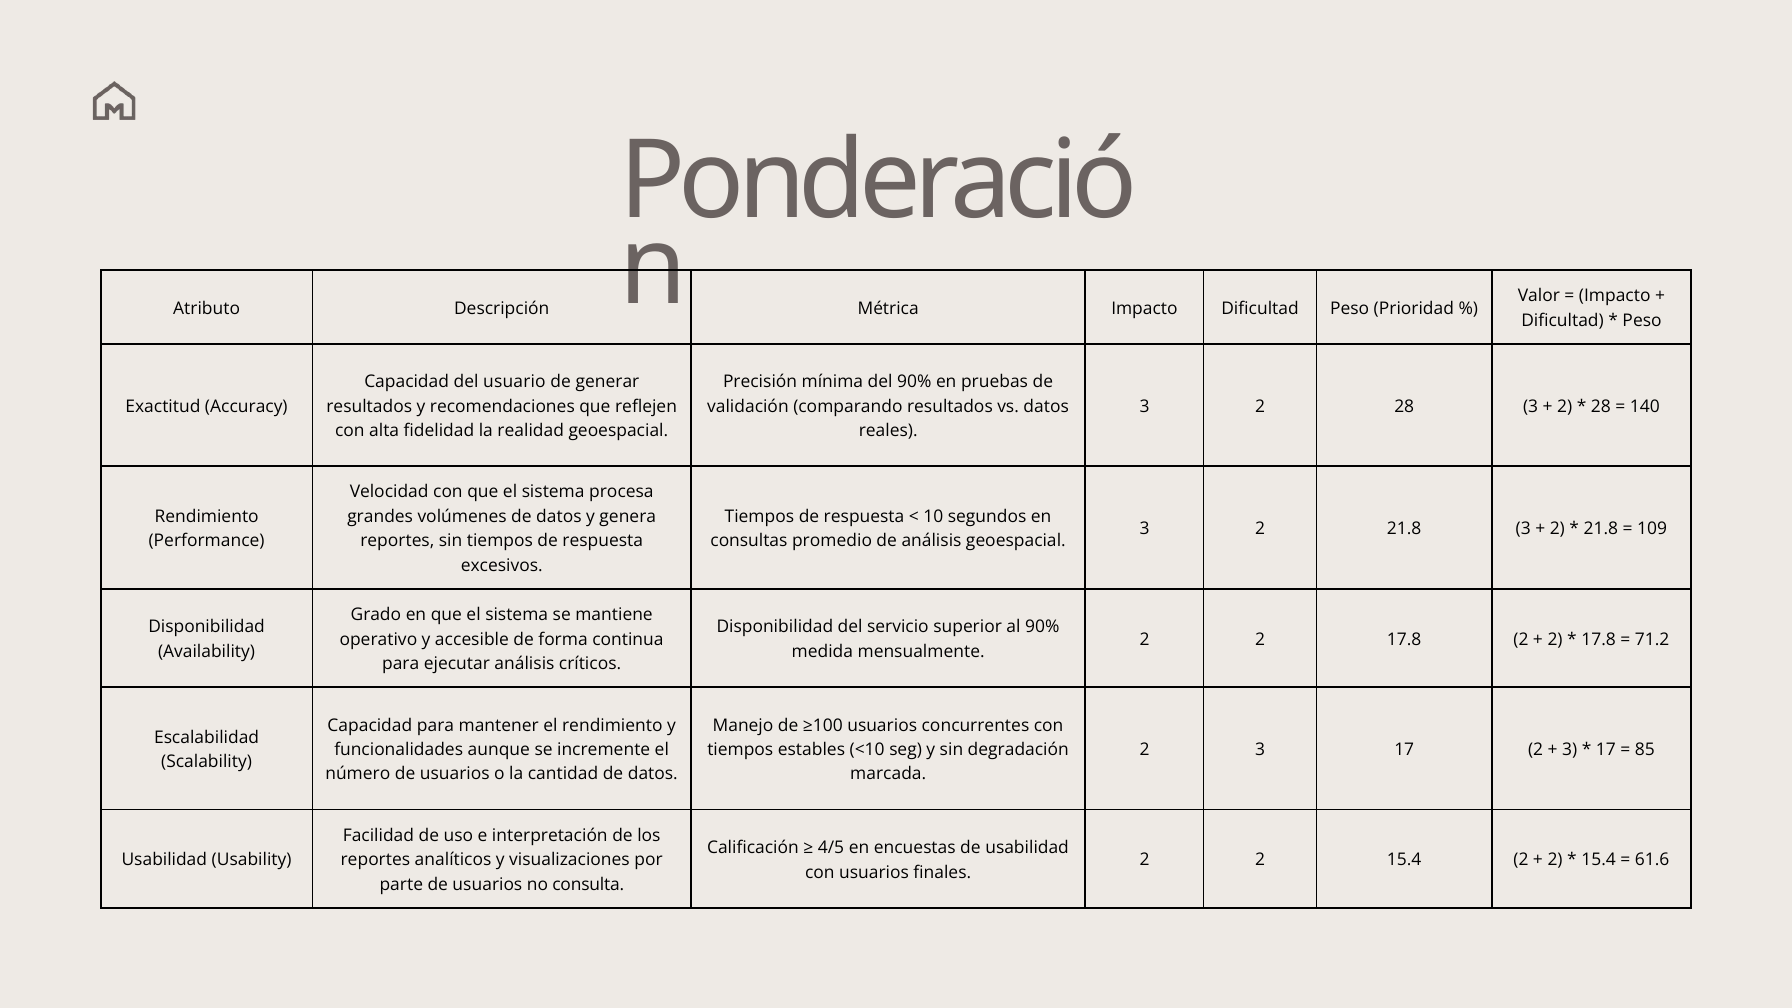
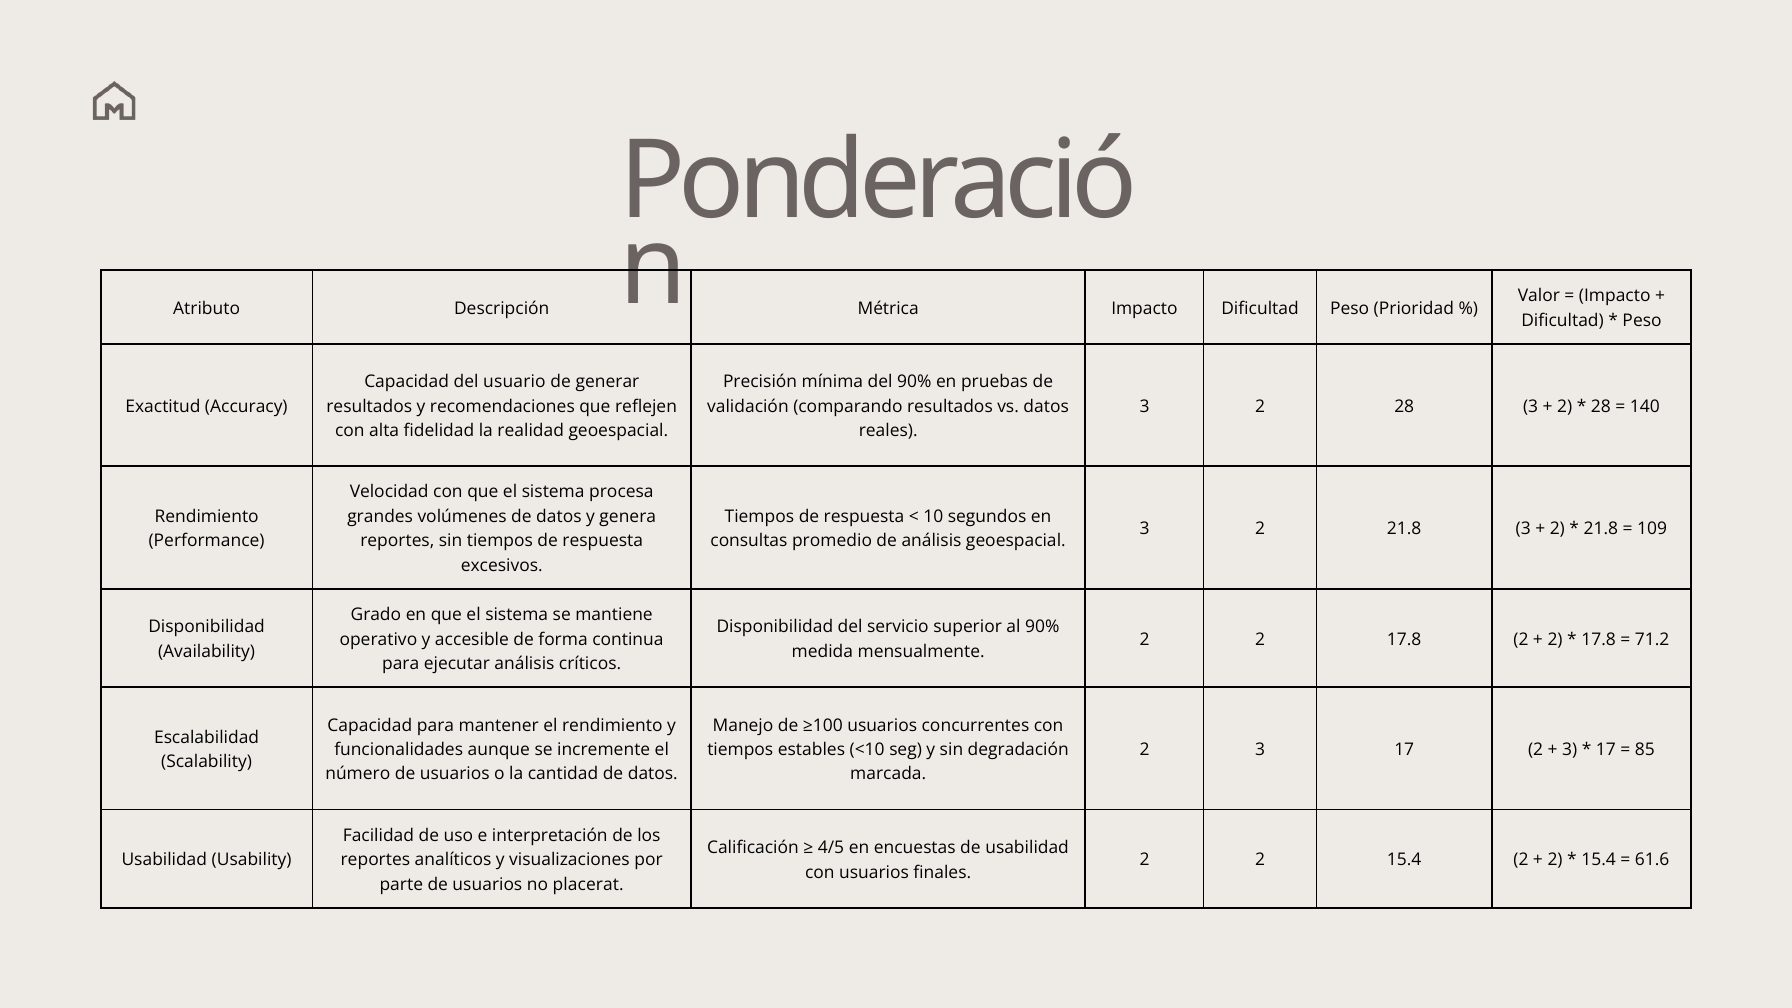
no consulta: consulta -> placerat
